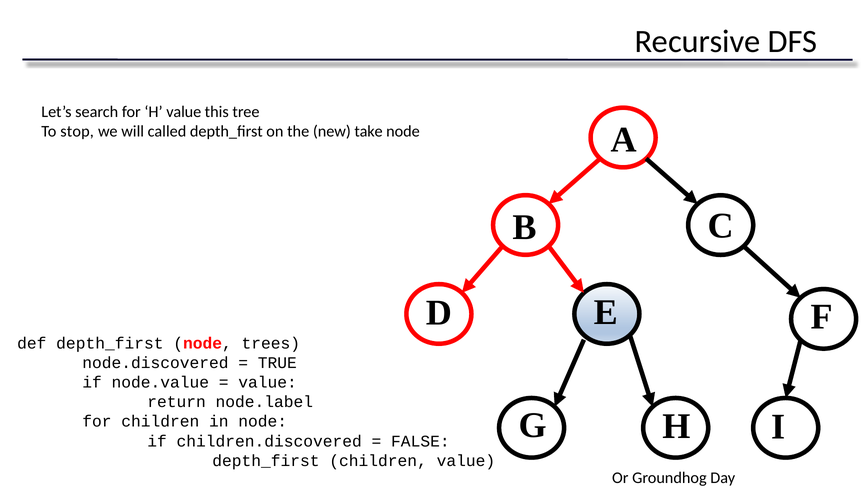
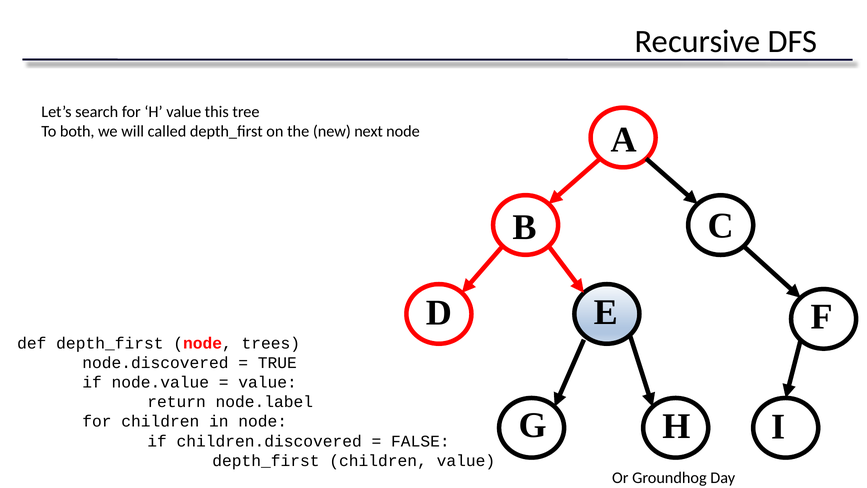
stop: stop -> both
take: take -> next
